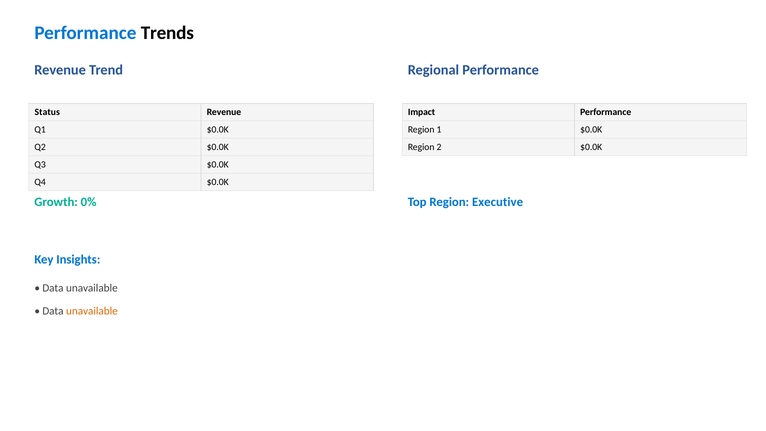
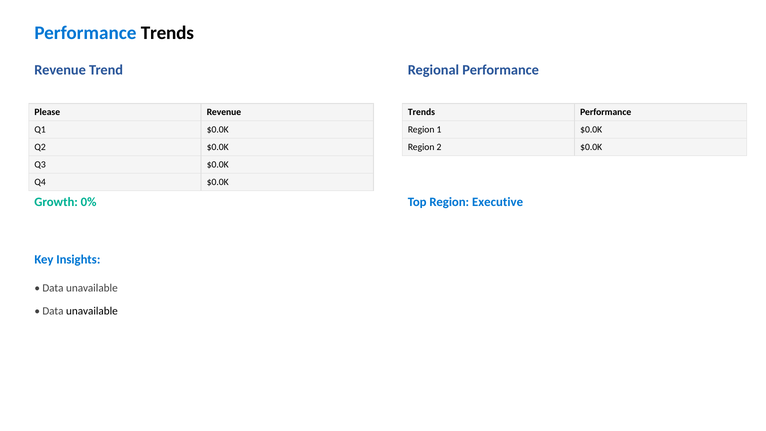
Status: Status -> Please
Impact at (421, 112): Impact -> Trends
unavailable at (92, 311) colour: orange -> black
